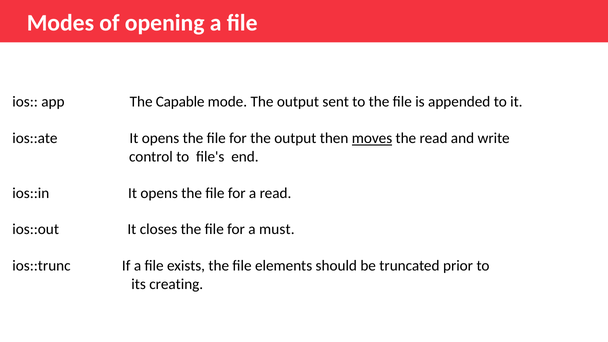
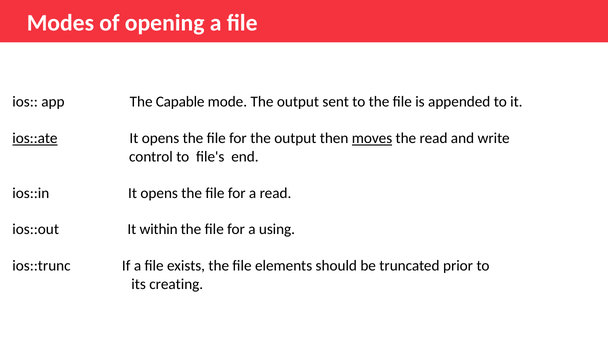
ios::ate underline: none -> present
closes: closes -> within
must: must -> using
